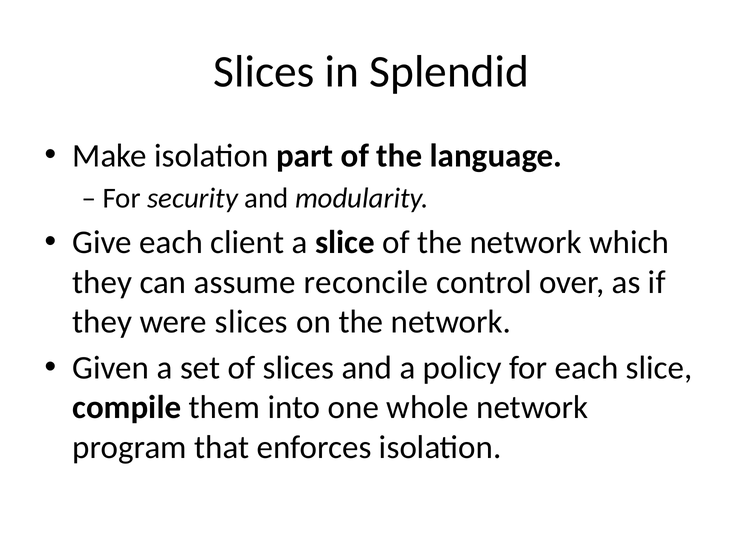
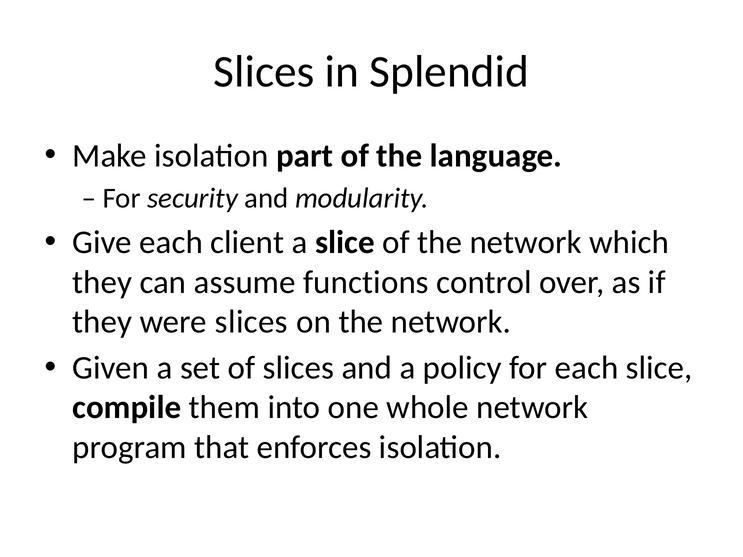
reconcile: reconcile -> functions
